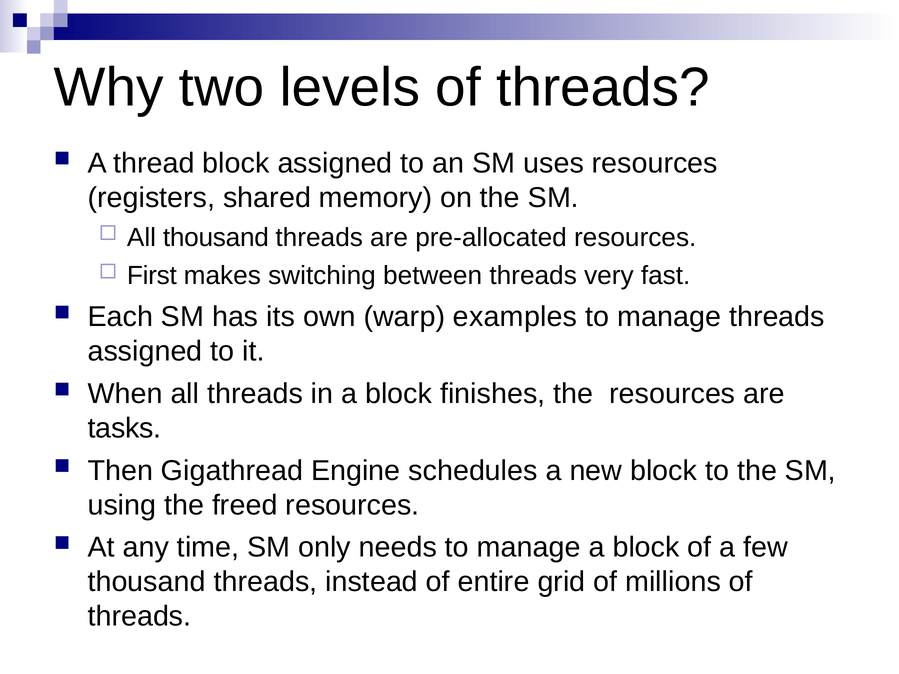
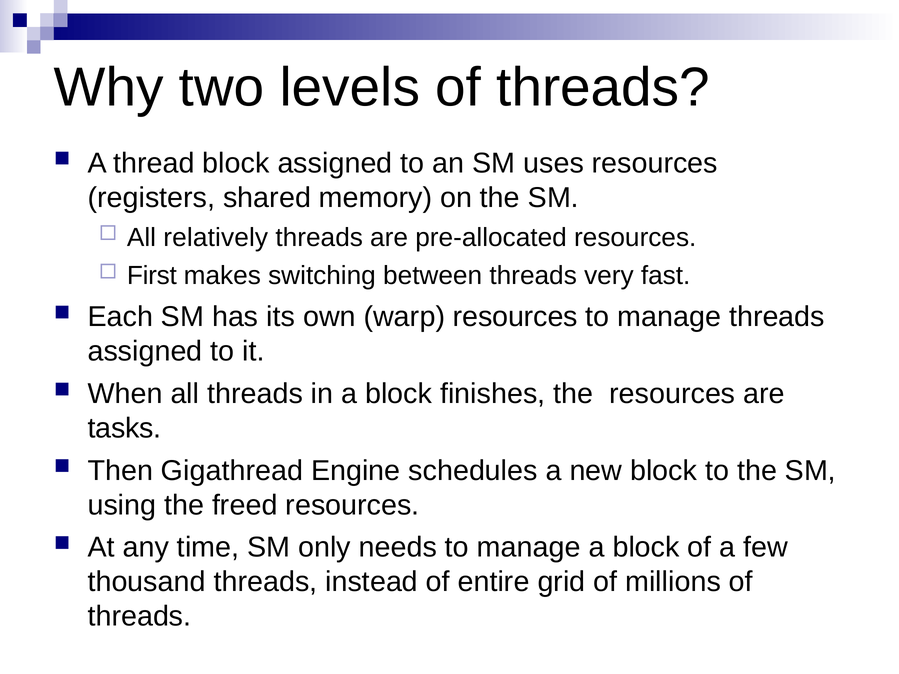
All thousand: thousand -> relatively
warp examples: examples -> resources
